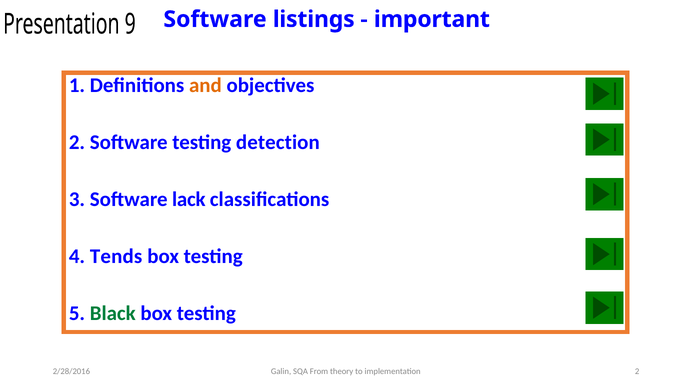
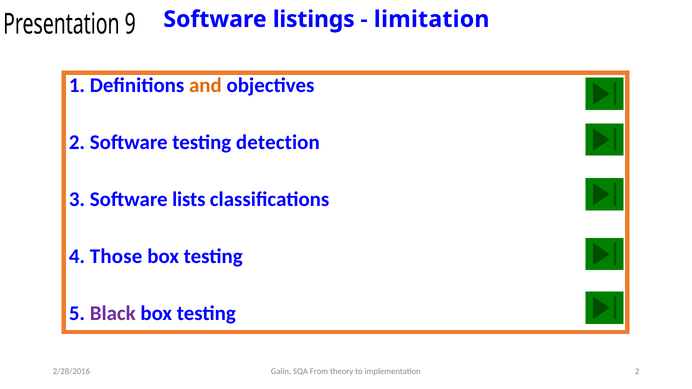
important: important -> limitation
lack: lack -> lists
Tends: Tends -> Those
Black colour: green -> purple
